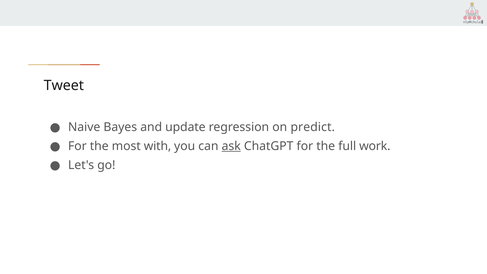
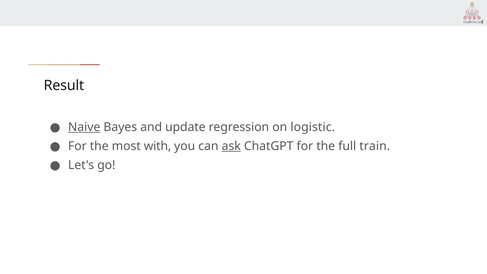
Tweet: Tweet -> Result
Naive underline: none -> present
predict: predict -> logistic
work: work -> train
